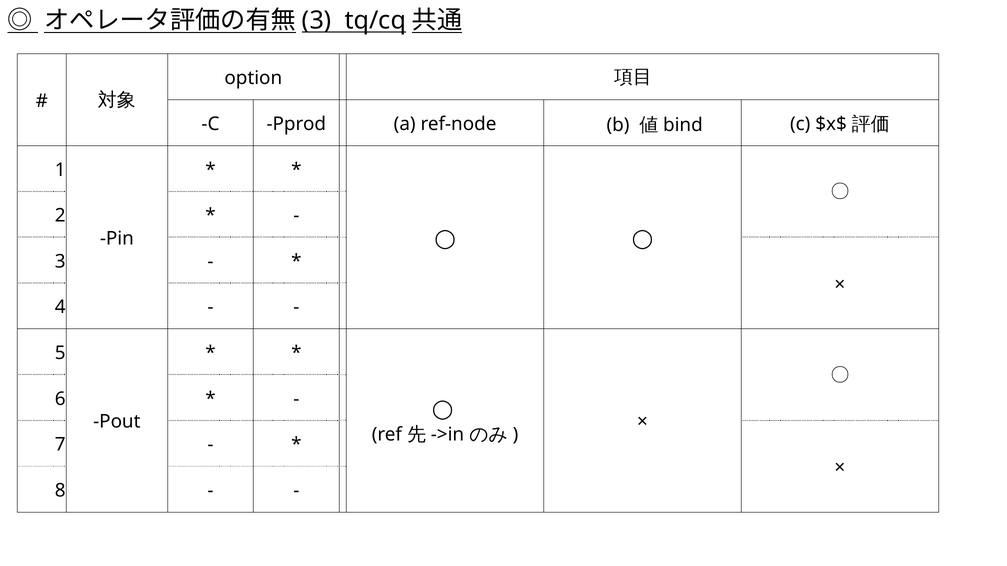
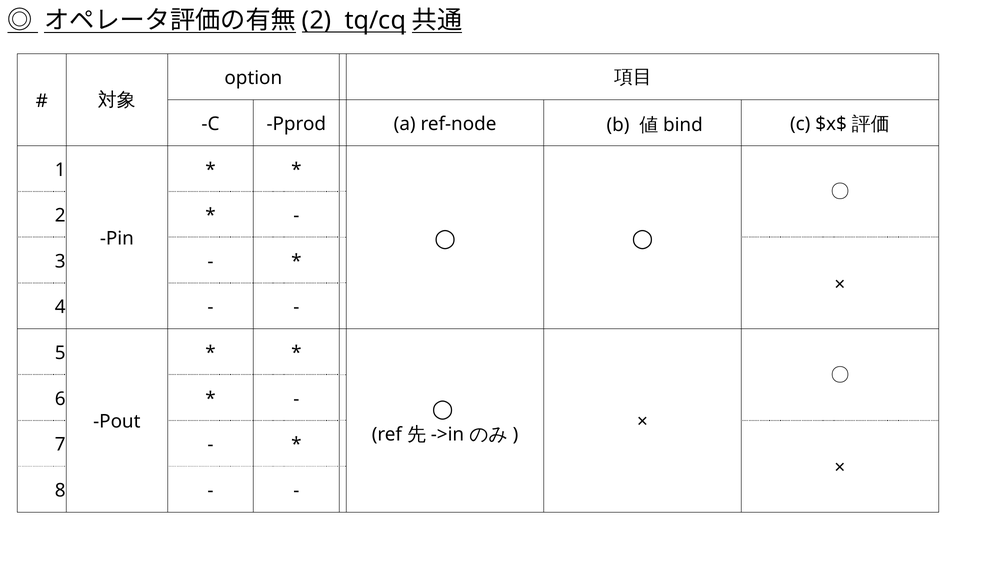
3 at (317, 21): 3 -> 2
